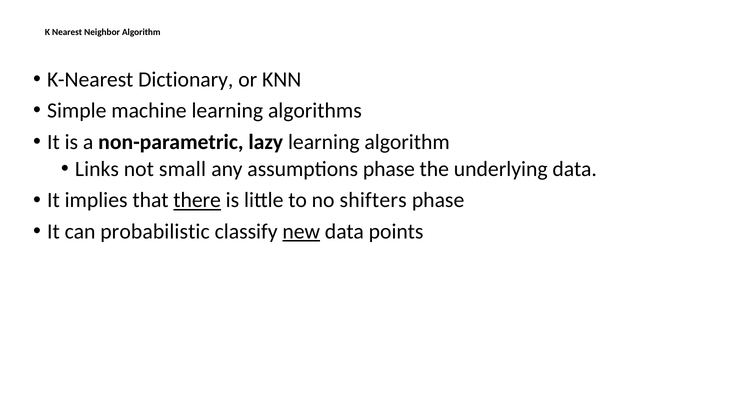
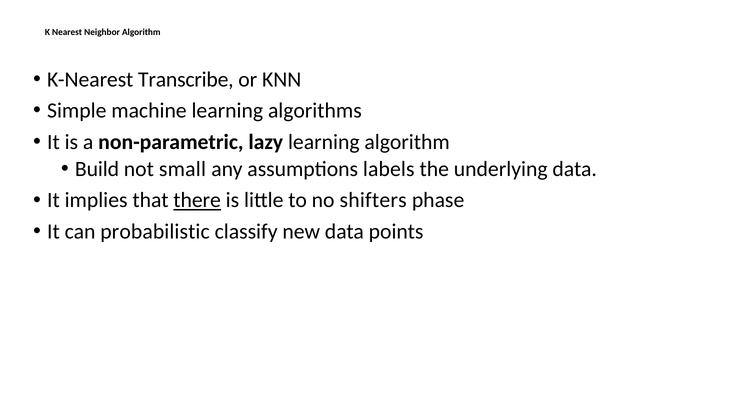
Dictionary: Dictionary -> Transcribe
Links: Links -> Build
assumptions phase: phase -> labels
new underline: present -> none
